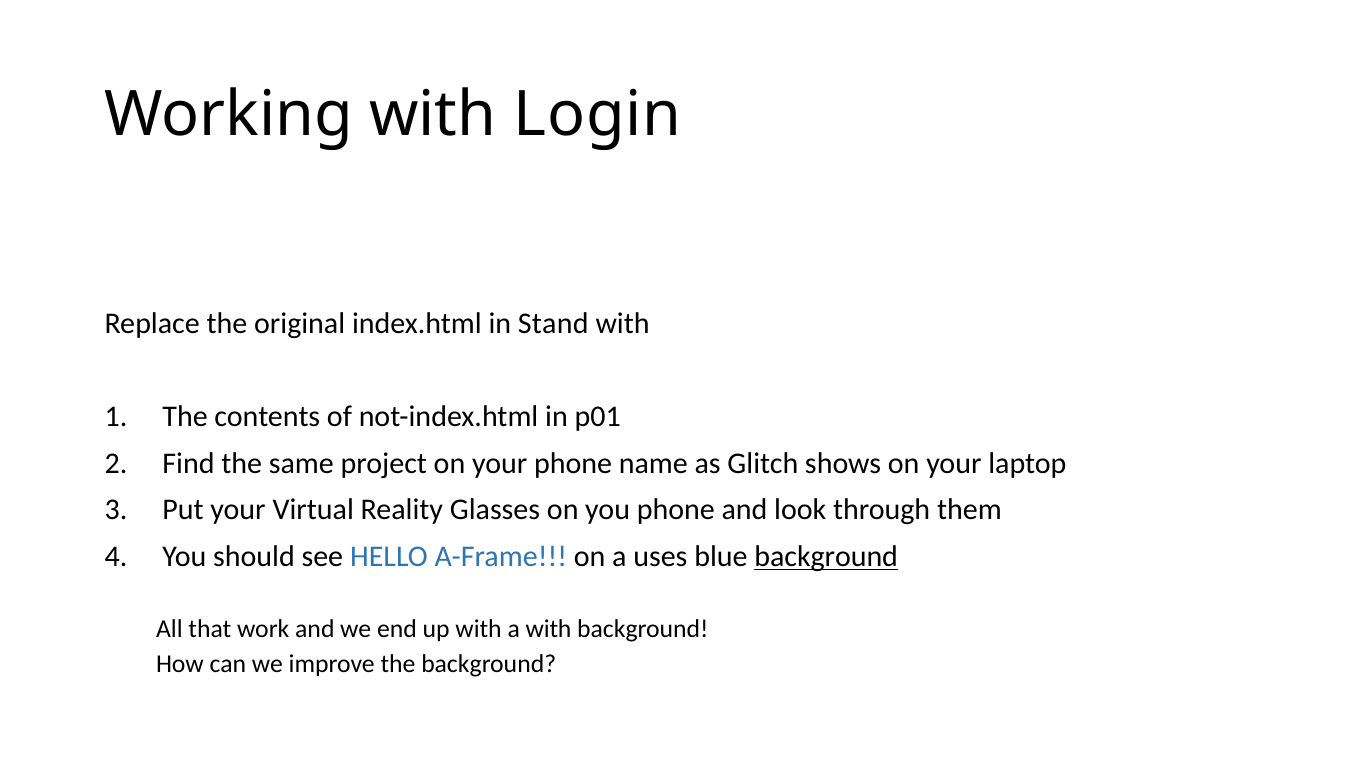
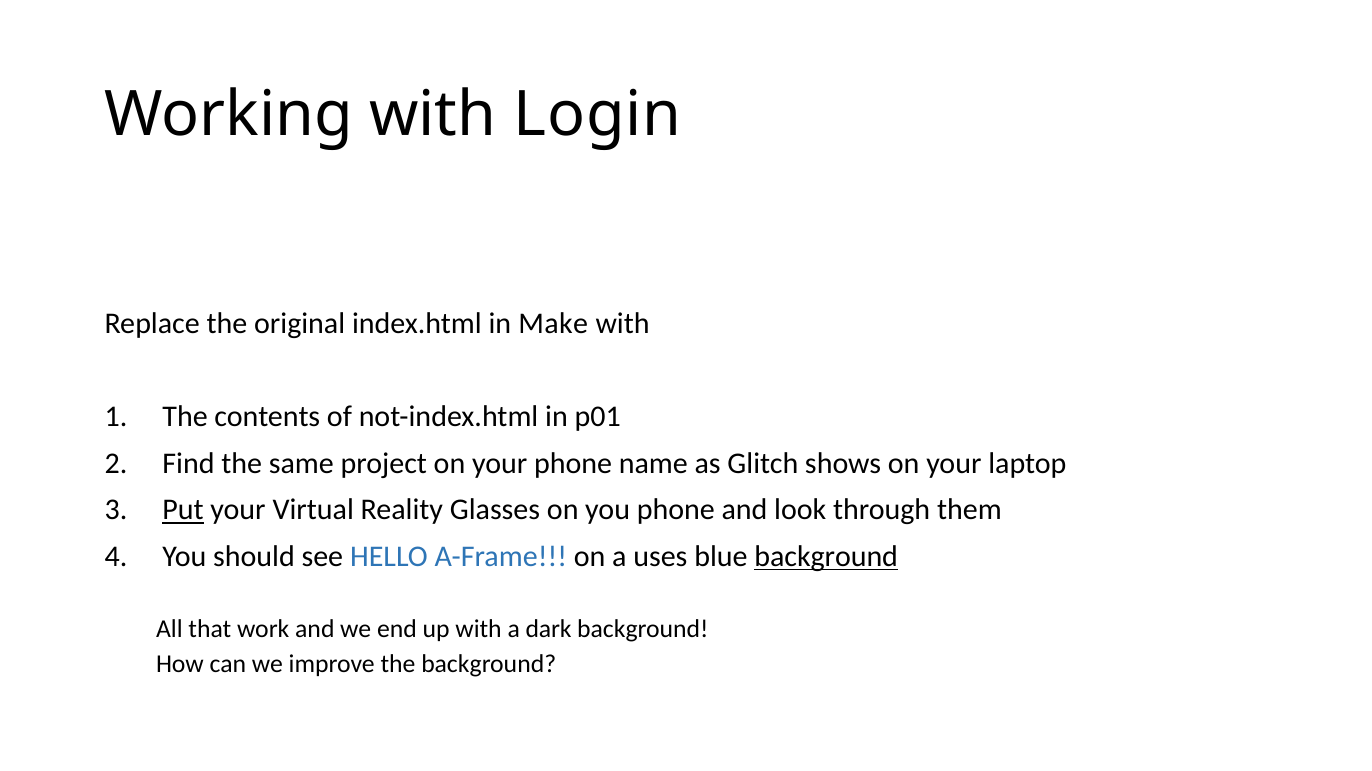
Stand: Stand -> Make
Put underline: none -> present
a with: with -> dark
